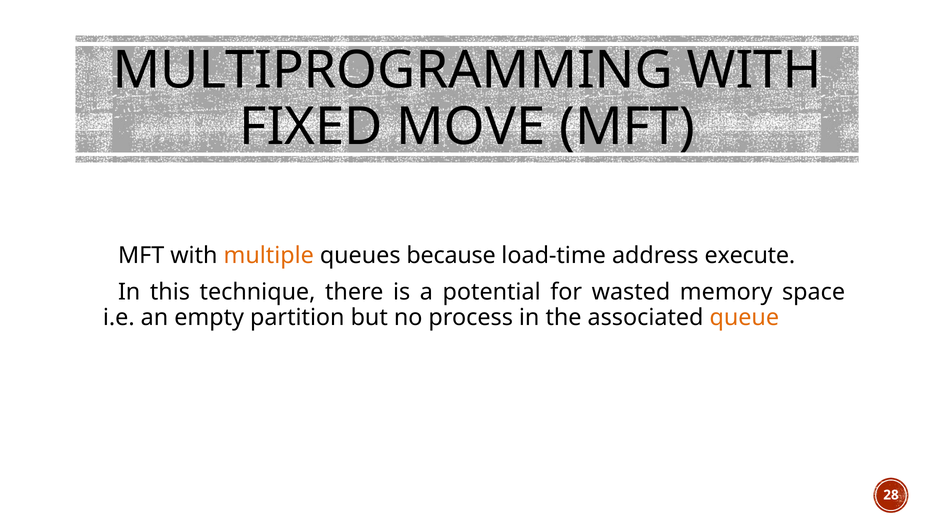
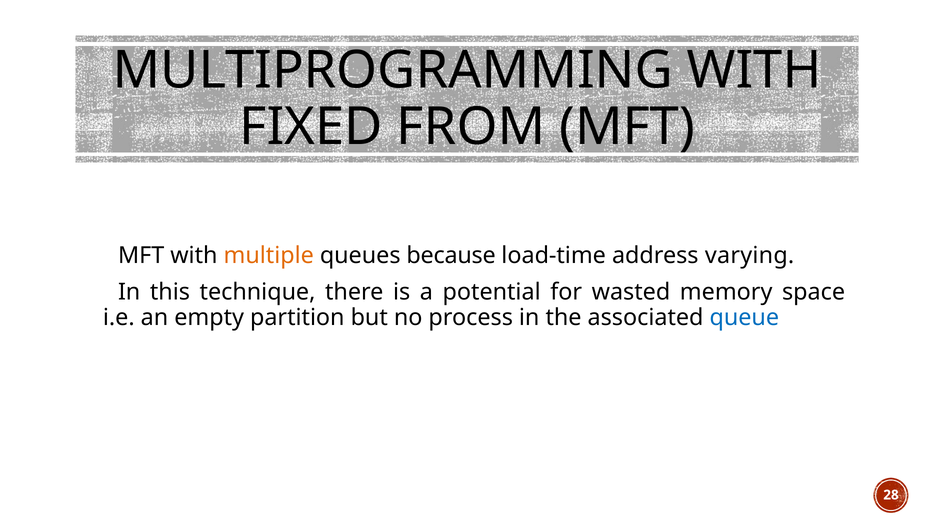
MOVE: MOVE -> FROM
execute: execute -> varying
queue colour: orange -> blue
